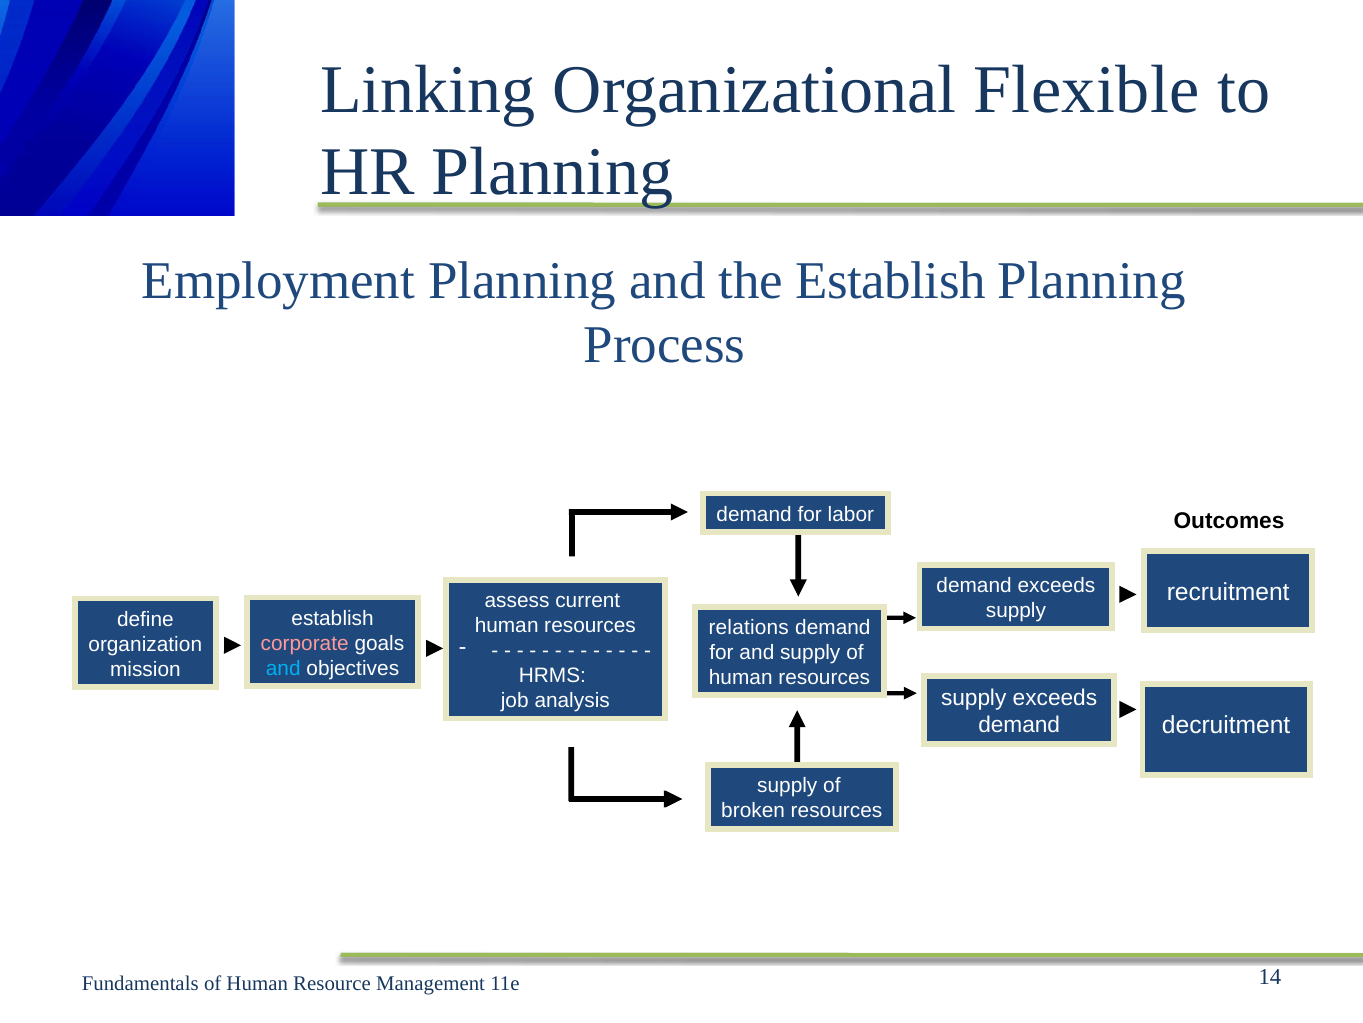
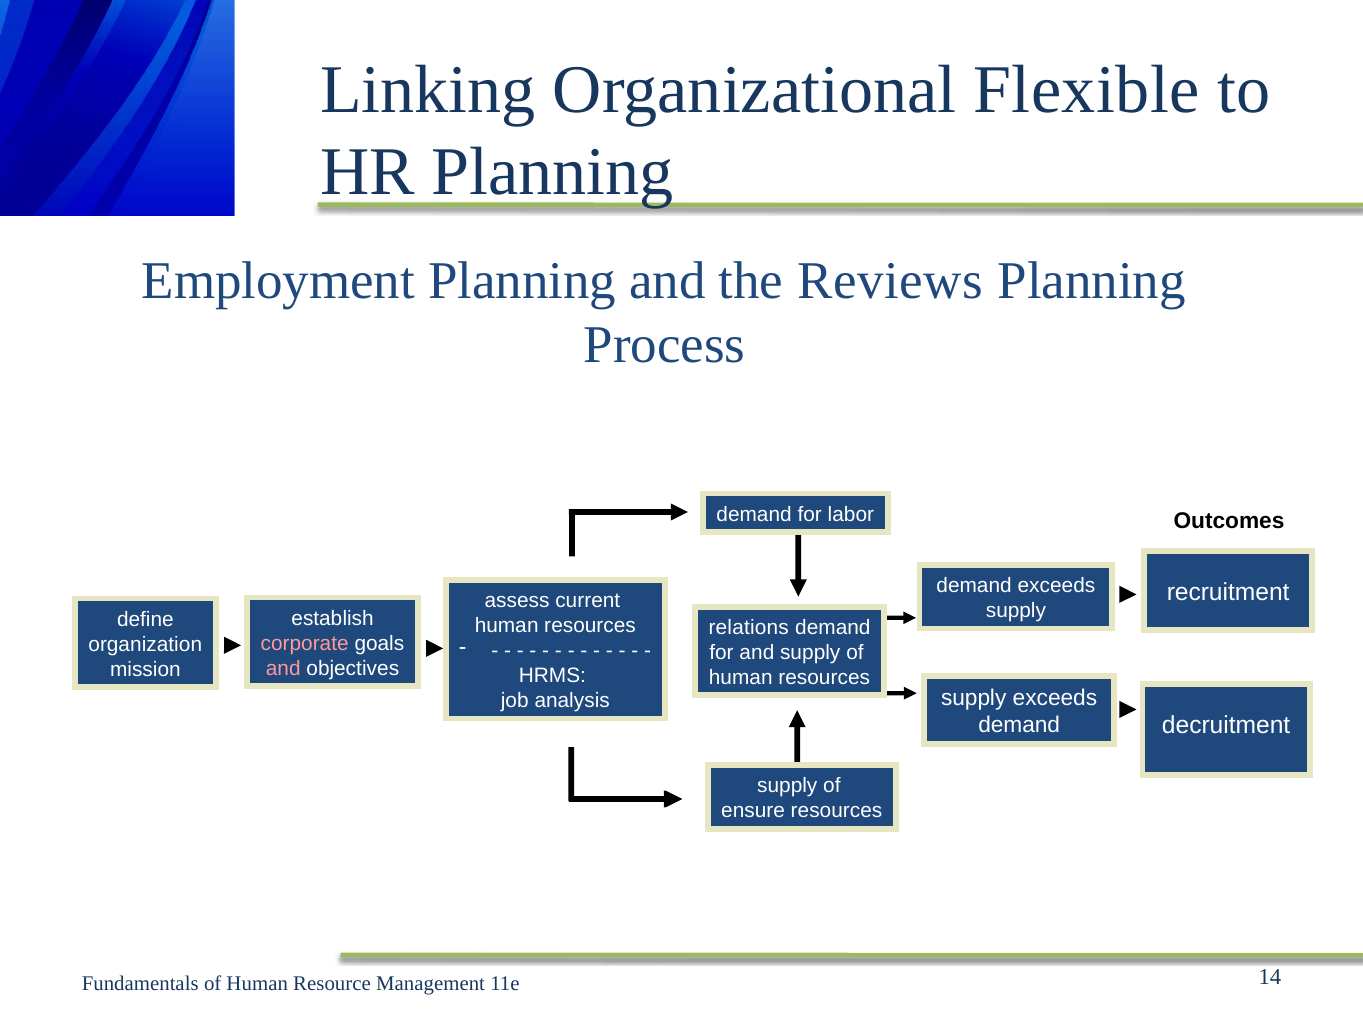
the Establish: Establish -> Reviews
and at (283, 668) colour: light blue -> pink
broken: broken -> ensure
